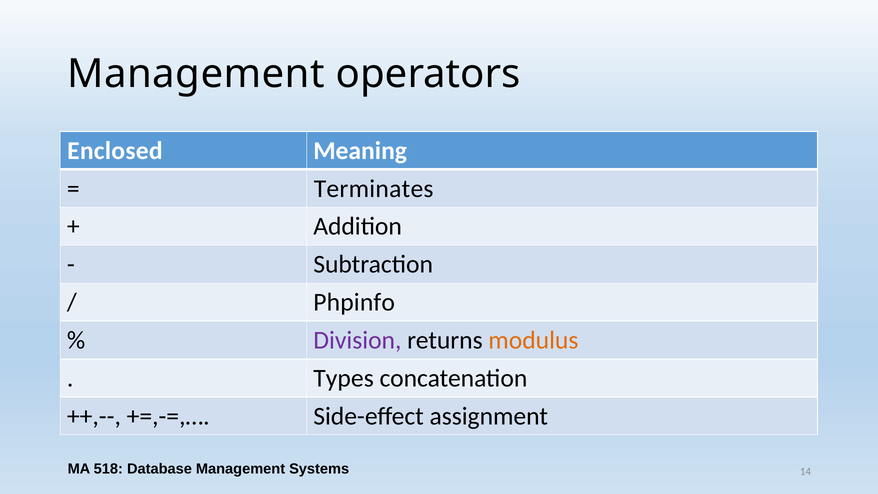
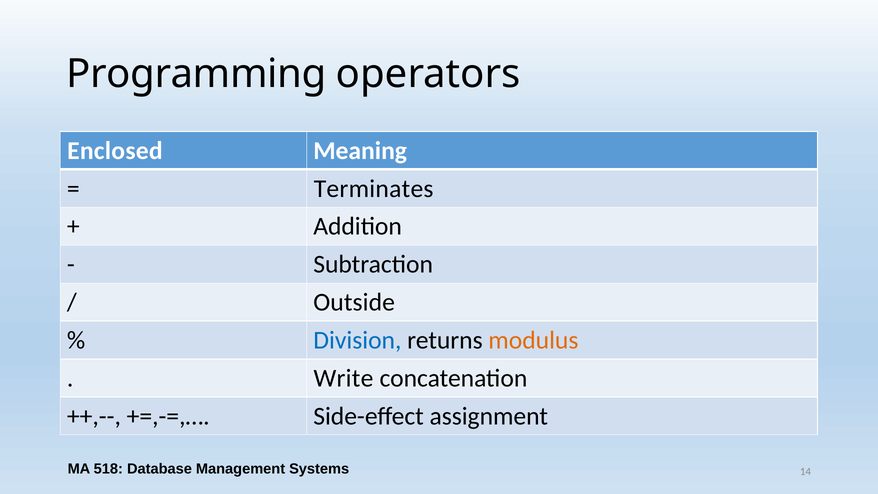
Management at (196, 74): Management -> Programming
Phpinfo: Phpinfo -> Outside
Division colour: purple -> blue
Types: Types -> Write
